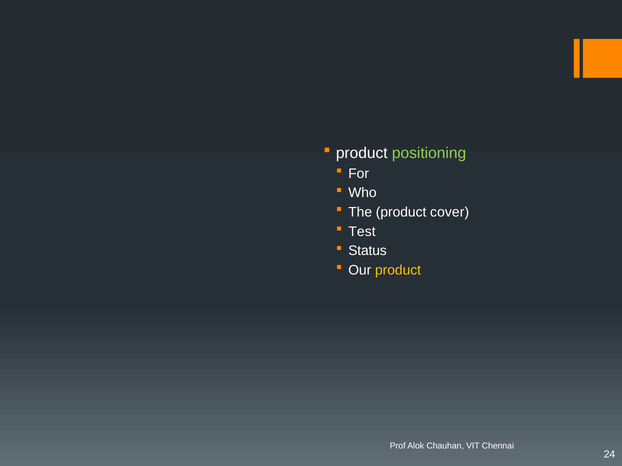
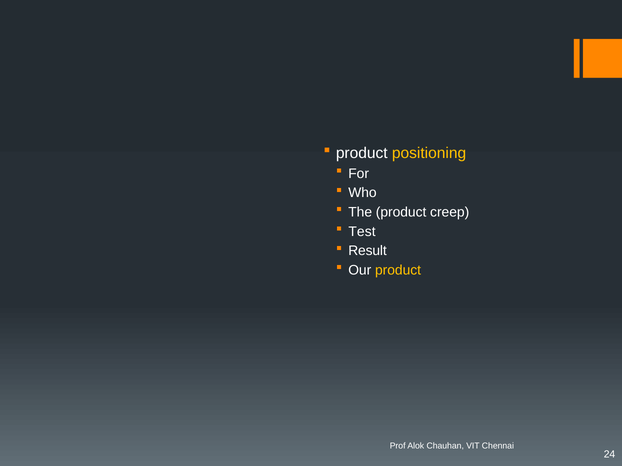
positioning colour: light green -> yellow
cover: cover -> creep
Status: Status -> Result
